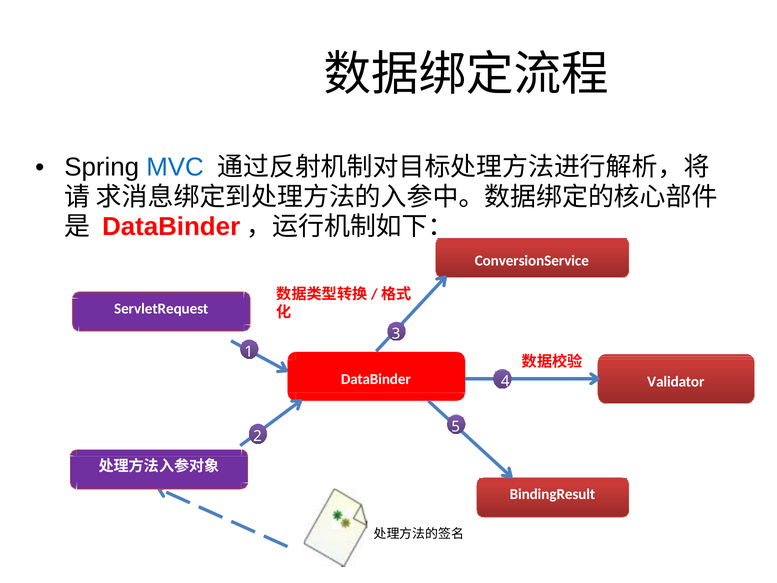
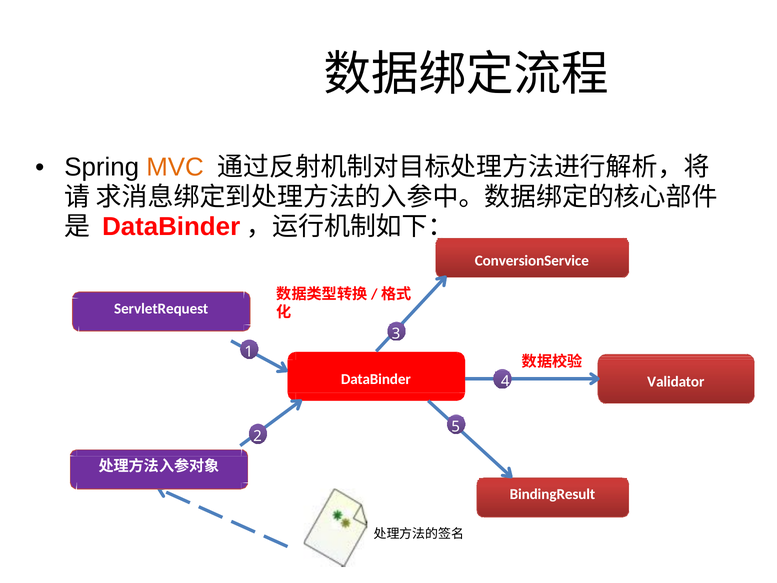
MVC colour: blue -> orange
